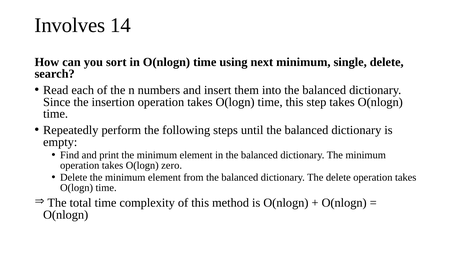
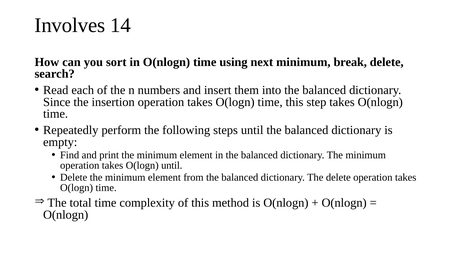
single: single -> break
O(logn zero: zero -> until
